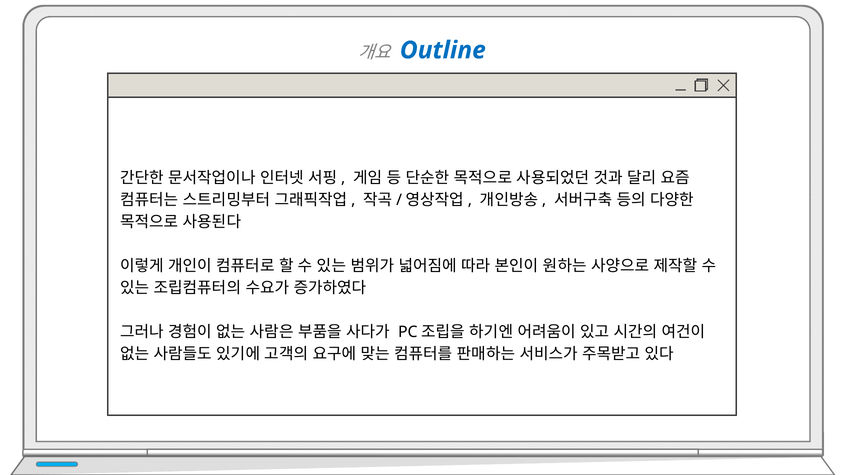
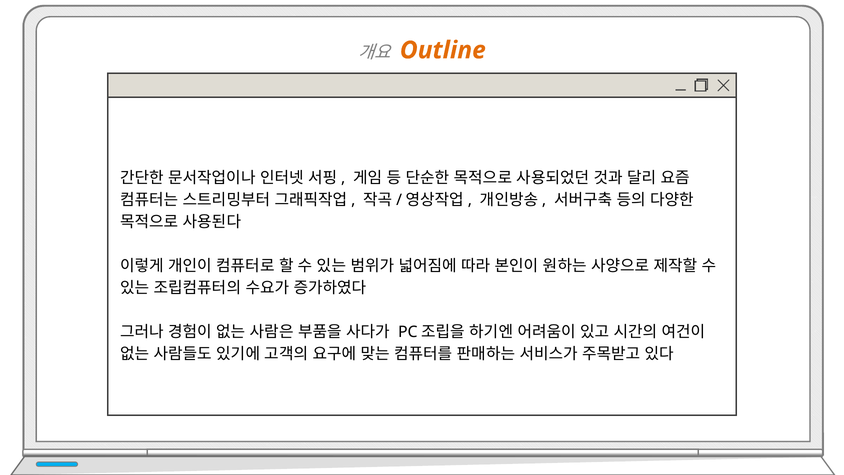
Outline colour: blue -> orange
